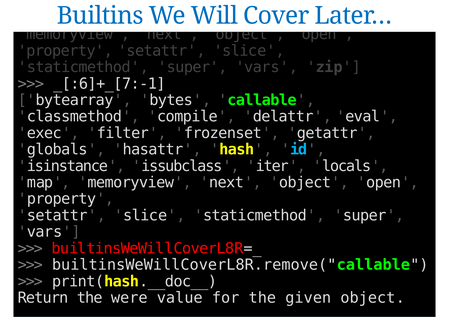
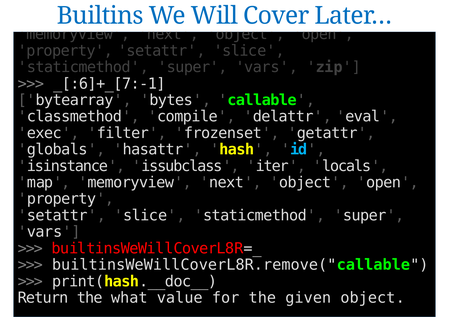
were: were -> what
